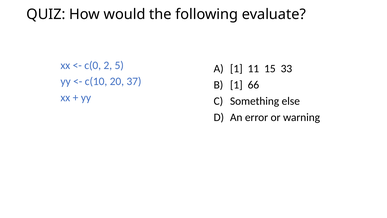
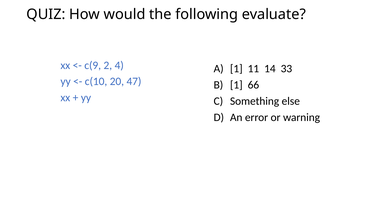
c(0: c(0 -> c(9
5: 5 -> 4
15: 15 -> 14
37: 37 -> 47
